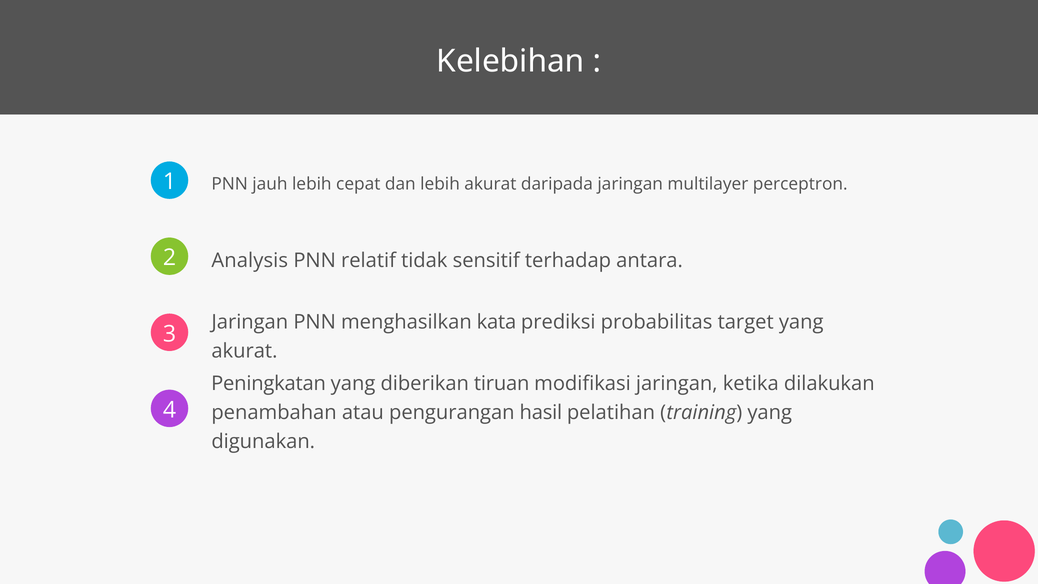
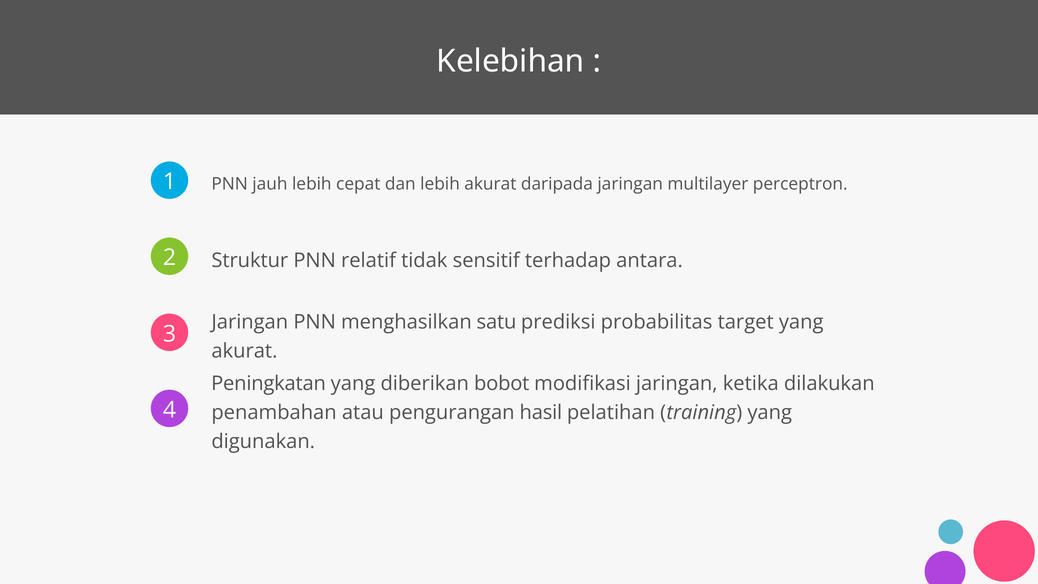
Analysis: Analysis -> Struktur
kata: kata -> satu
tiruan: tiruan -> bobot
